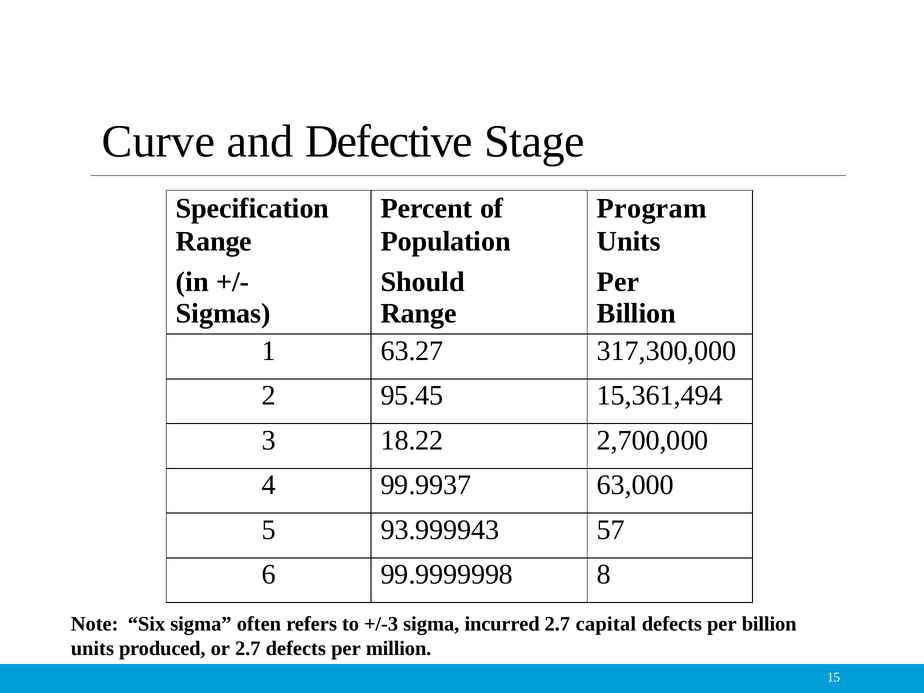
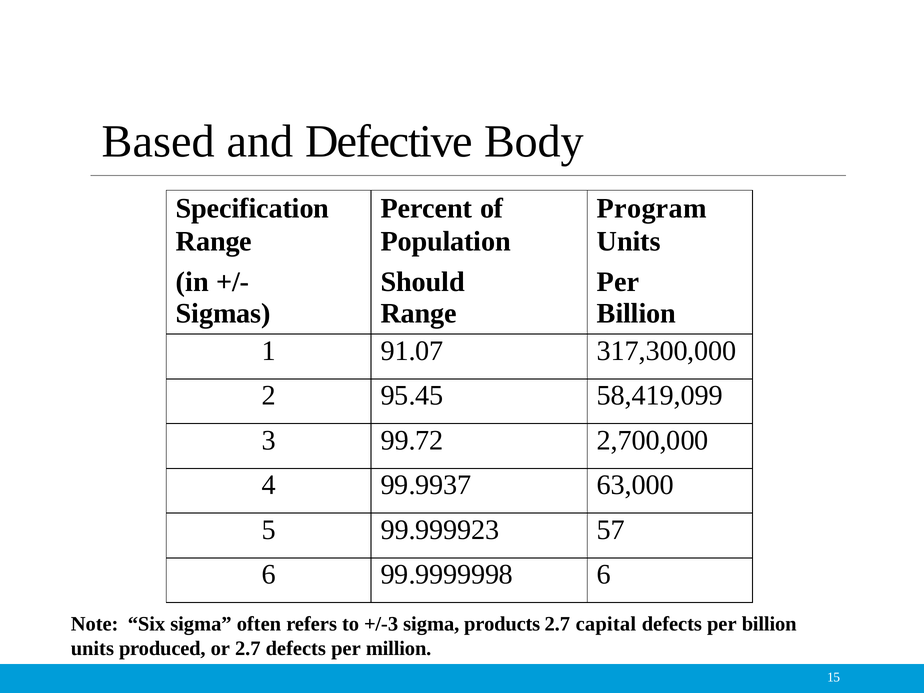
Curve: Curve -> Based
Stage: Stage -> Body
63.27: 63.27 -> 91.07
15,361,494: 15,361,494 -> 58,419,099
18.22: 18.22 -> 99.72
93.999943: 93.999943 -> 99.999923
99.9999998 8: 8 -> 6
incurred: incurred -> products
